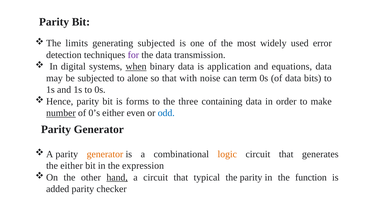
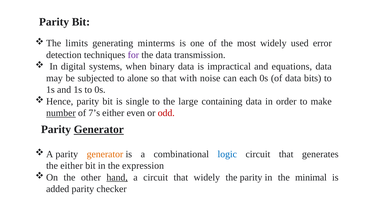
generating subjected: subjected -> minterms
when underline: present -> none
application: application -> impractical
term: term -> each
forms: forms -> single
three: three -> large
0’s: 0’s -> 7’s
odd colour: blue -> red
Generator at (99, 129) underline: none -> present
logic colour: orange -> blue
that typical: typical -> widely
function: function -> minimal
